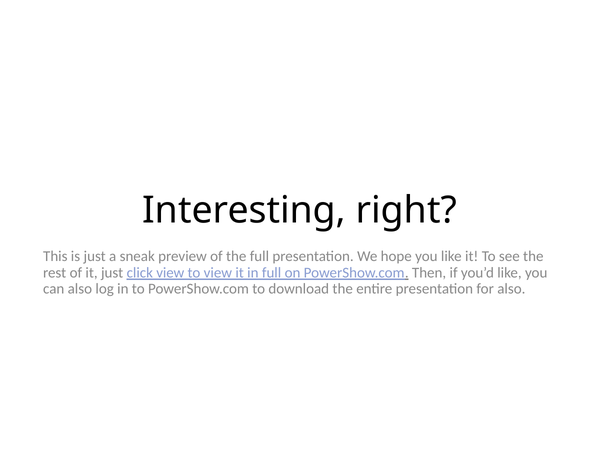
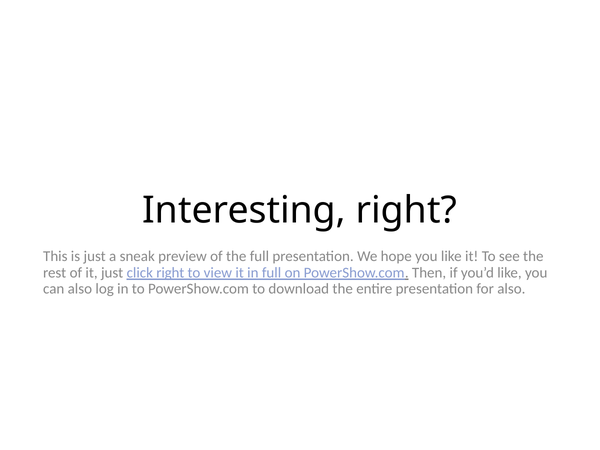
click view: view -> right
